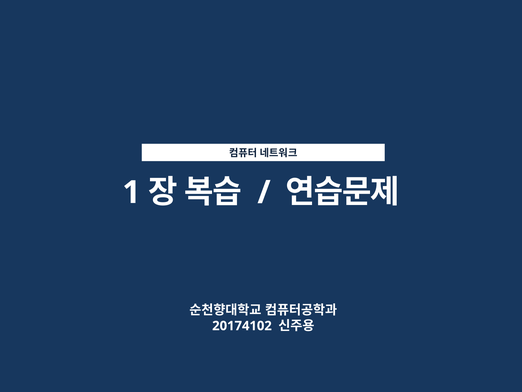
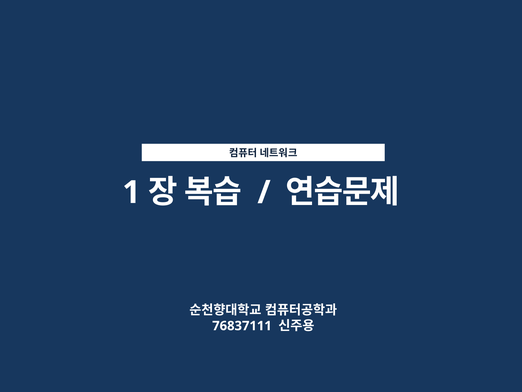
20174102: 20174102 -> 76837111
